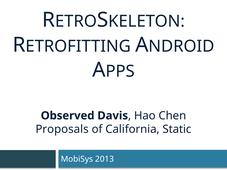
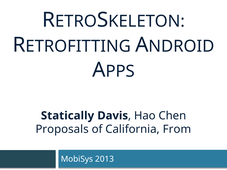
Observed: Observed -> Statically
Static: Static -> From
